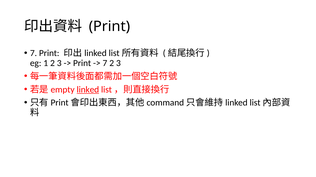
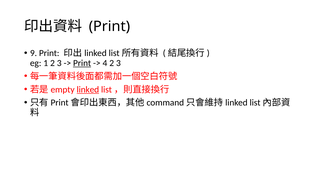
7 at (34, 53): 7 -> 9
Print at (82, 63) underline: none -> present
7 at (105, 63): 7 -> 4
